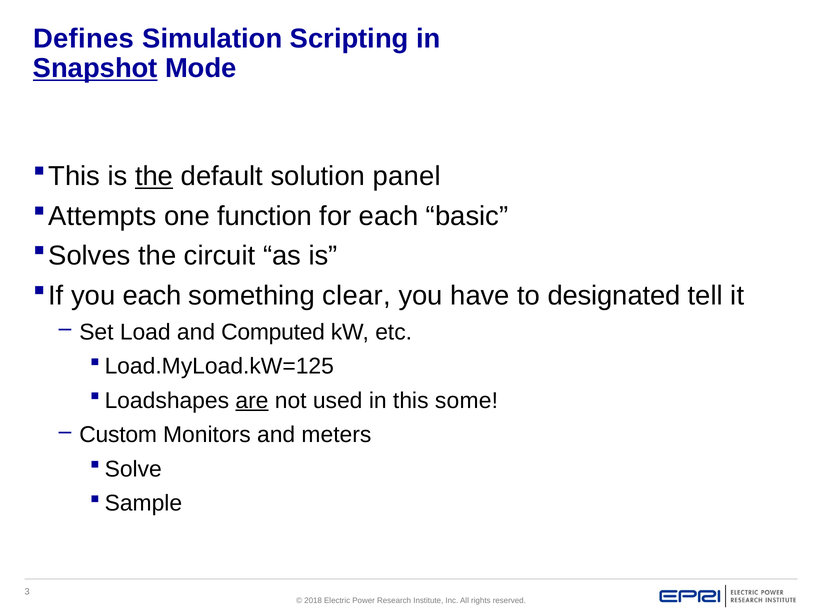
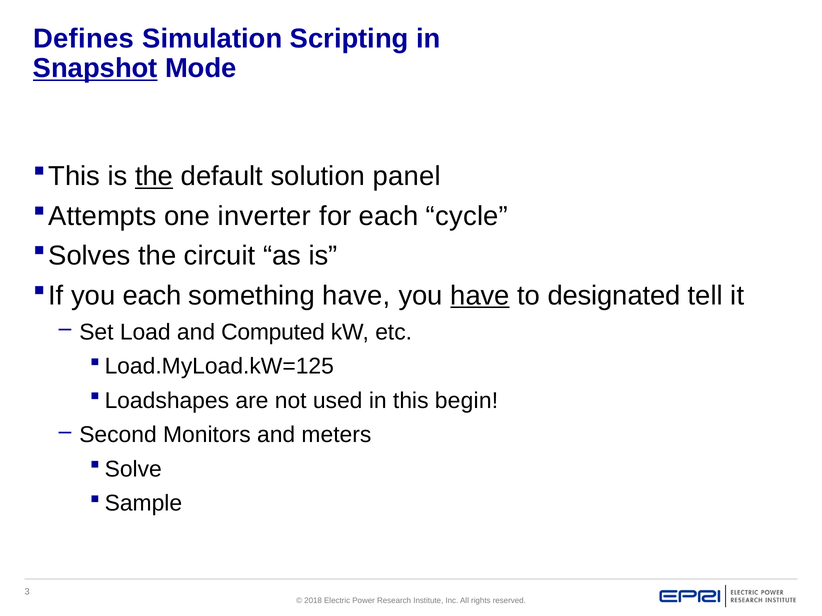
function: function -> inverter
basic: basic -> cycle
something clear: clear -> have
have at (480, 296) underline: none -> present
are underline: present -> none
some: some -> begin
Custom: Custom -> Second
